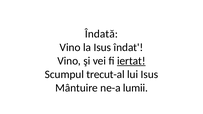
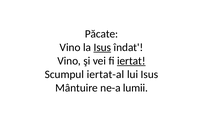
Îndată: Îndată -> Păcate
Isus at (102, 47) underline: none -> present
trecut-al: trecut-al -> iertat-al
